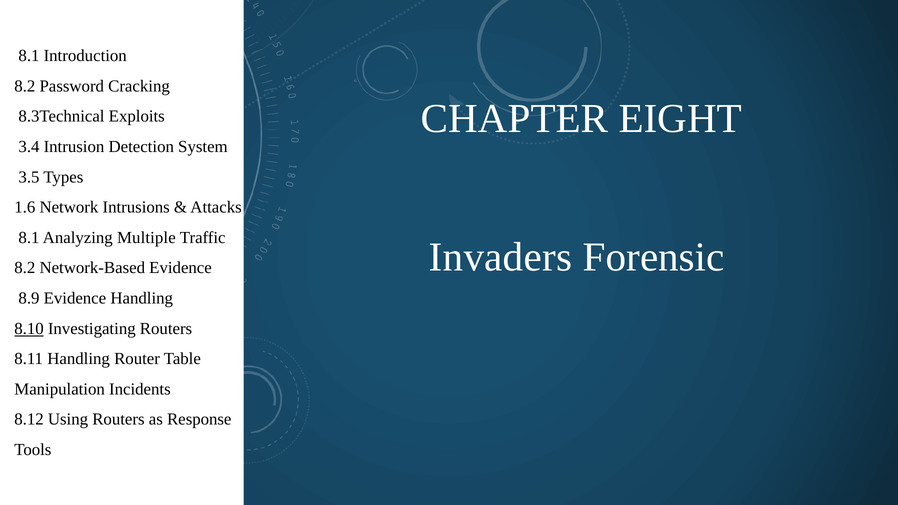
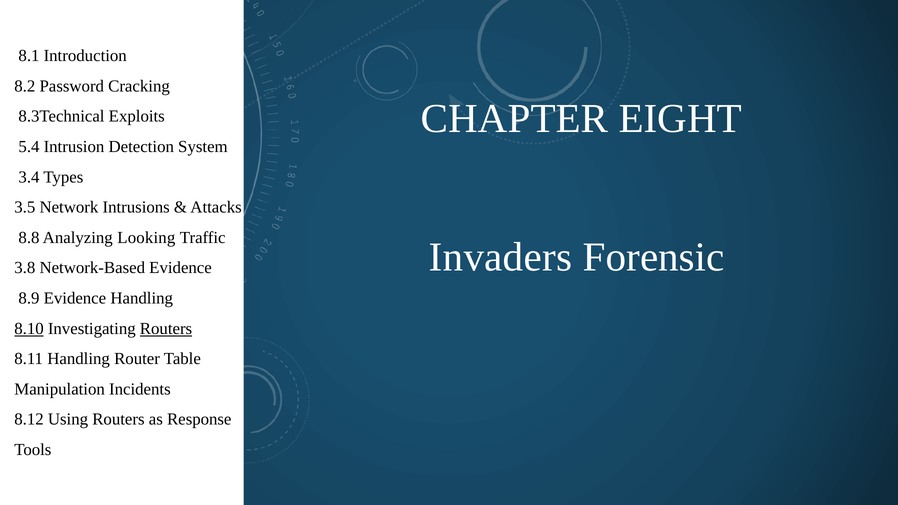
3.4: 3.4 -> 5.4
3.5: 3.5 -> 3.4
1.6: 1.6 -> 3.5
8.1 at (29, 238): 8.1 -> 8.8
Multiple: Multiple -> Looking
8.2 at (25, 268): 8.2 -> 3.8
Routers at (166, 329) underline: none -> present
